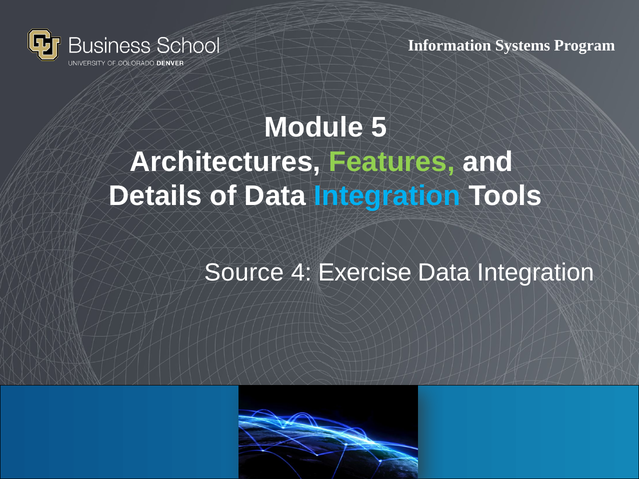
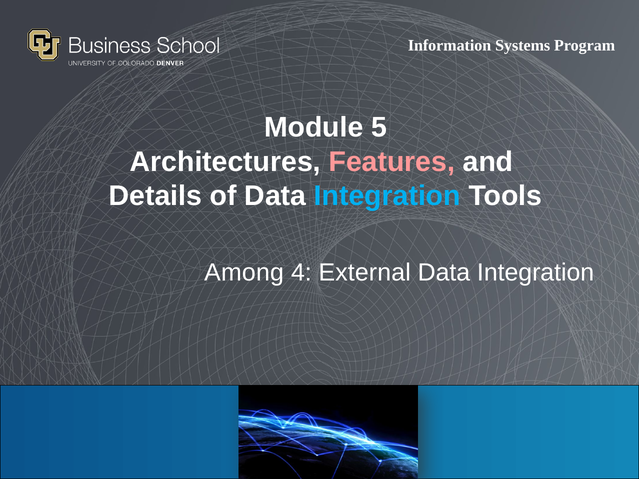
Features colour: light green -> pink
Source: Source -> Among
Exercise: Exercise -> External
